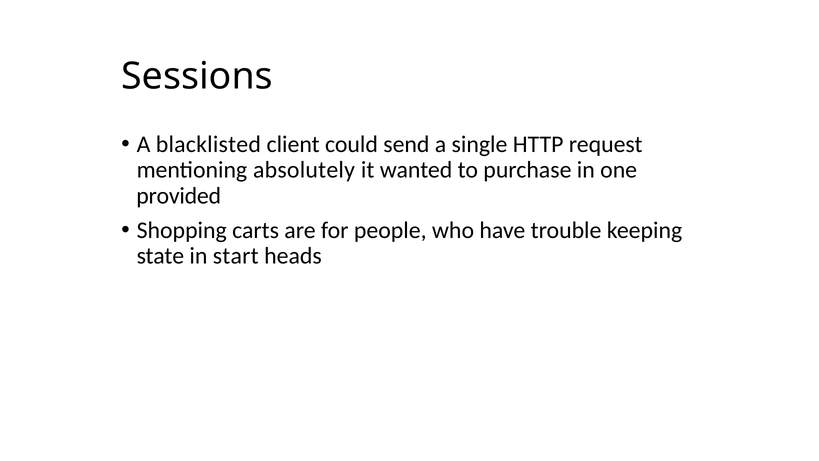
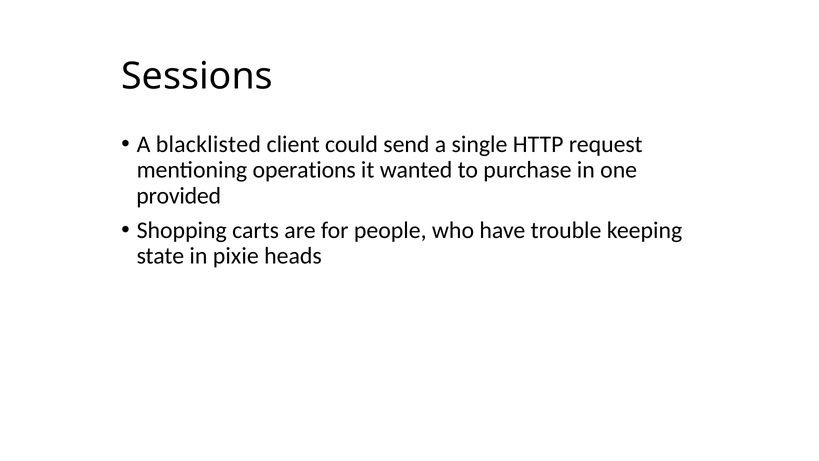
absolutely: absolutely -> operations
start: start -> pixie
